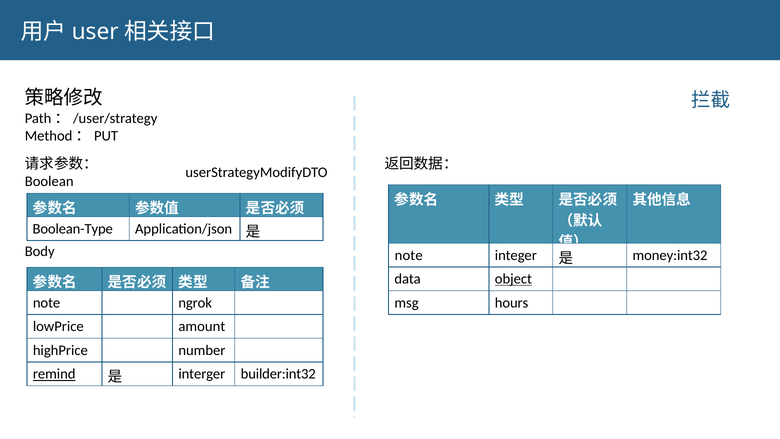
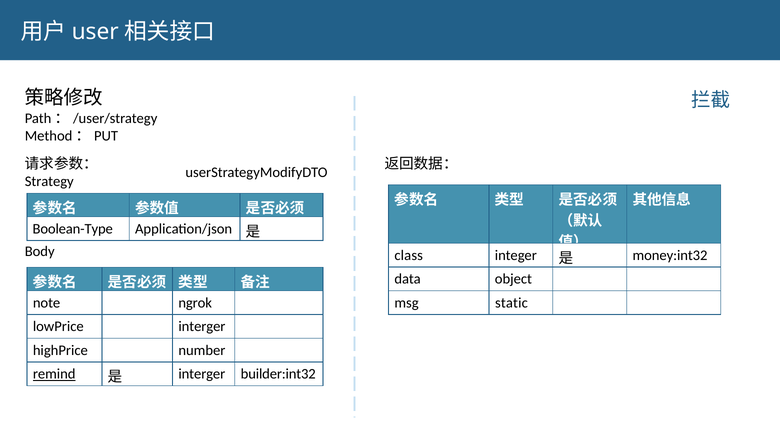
Boolean: Boolean -> Strategy
note at (409, 255): note -> class
object underline: present -> none
hours: hours -> static
lowPrice amount: amount -> interger
